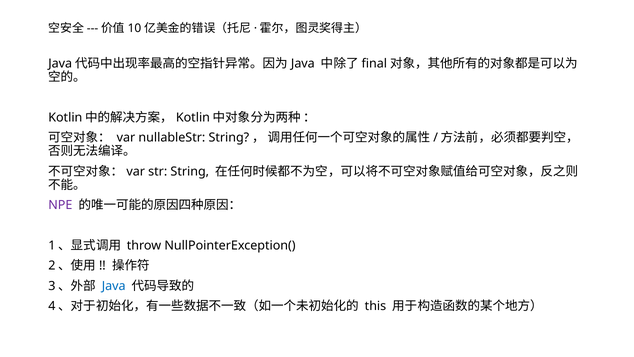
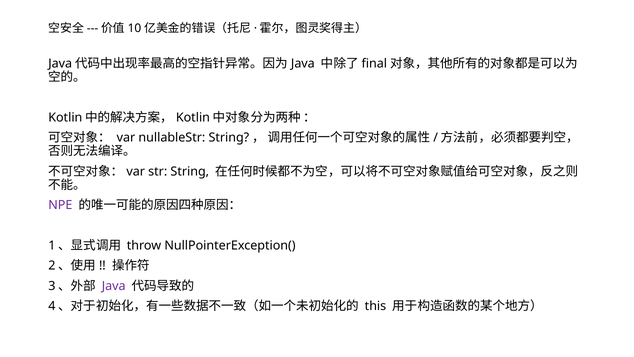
Java at (114, 286) colour: blue -> purple
